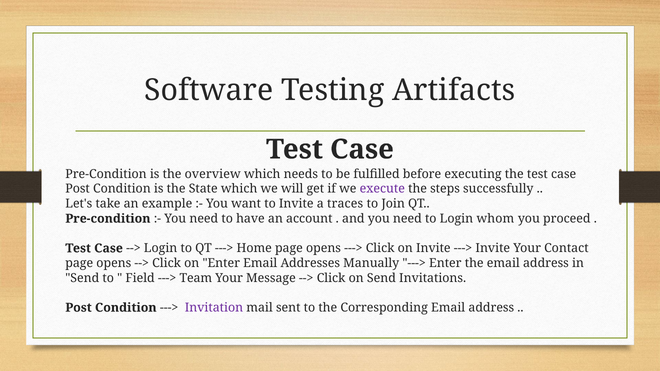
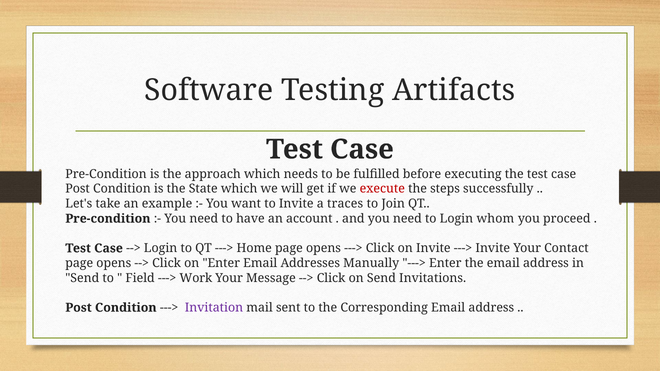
overview: overview -> approach
execute colour: purple -> red
Team: Team -> Work
